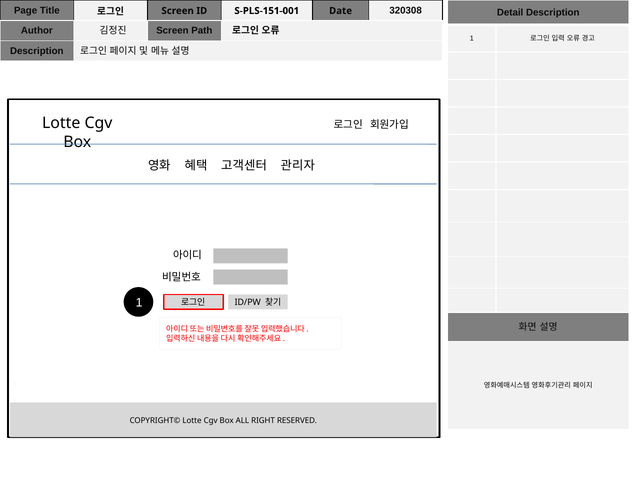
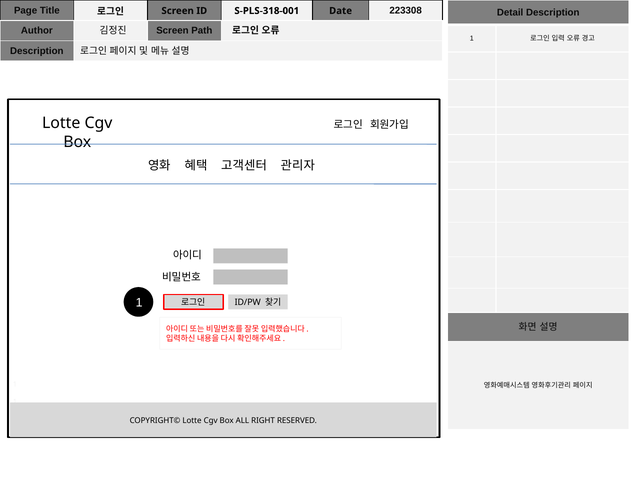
S-PLS-151-001: S-PLS-151-001 -> S-PLS-318-001
320308: 320308 -> 223308
